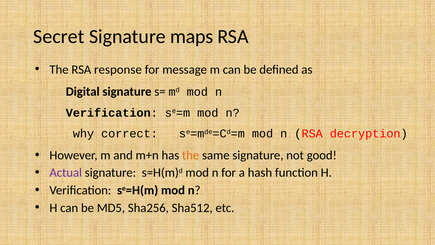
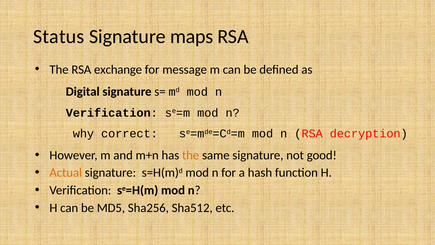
Secret: Secret -> Status
response: response -> exchange
Actual colour: purple -> orange
